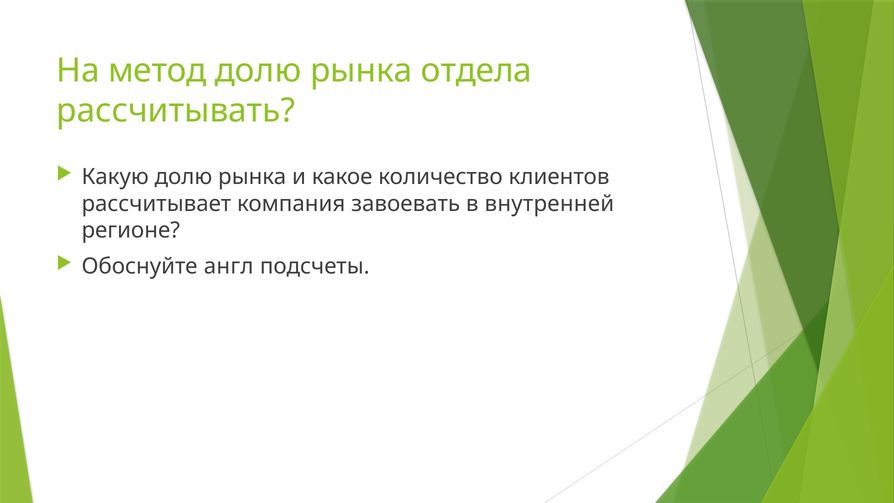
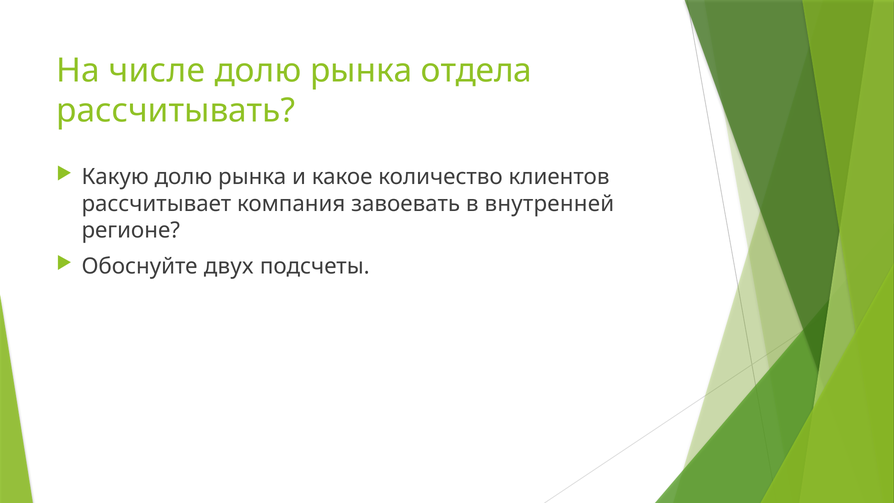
метод: метод -> числе
англ: англ -> двух
